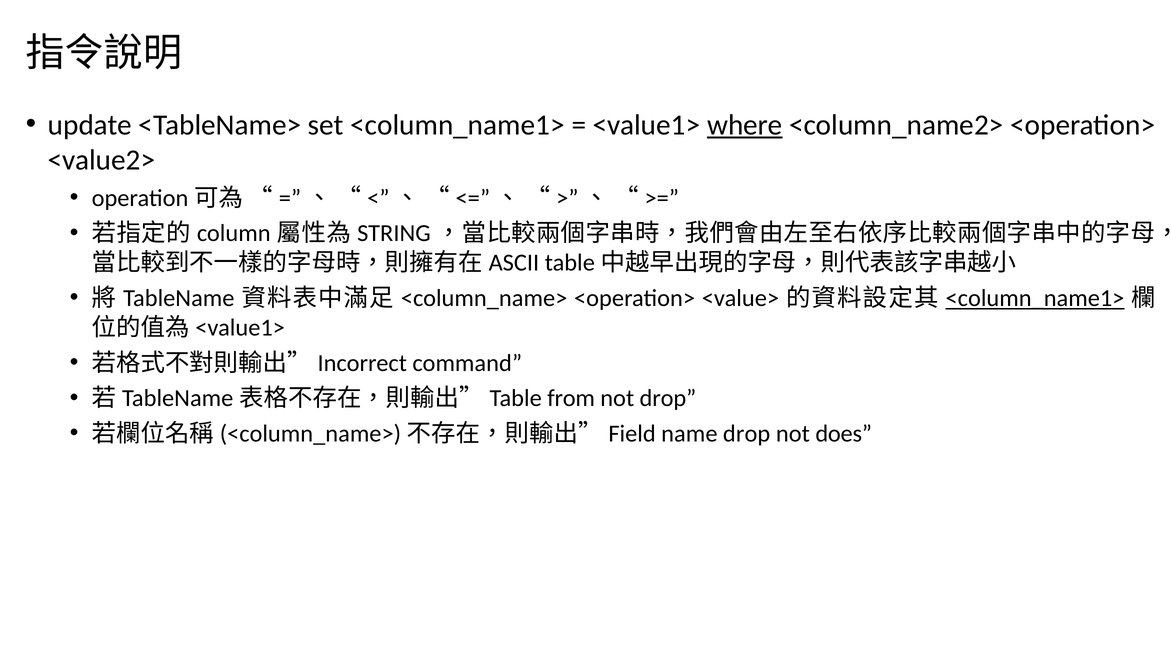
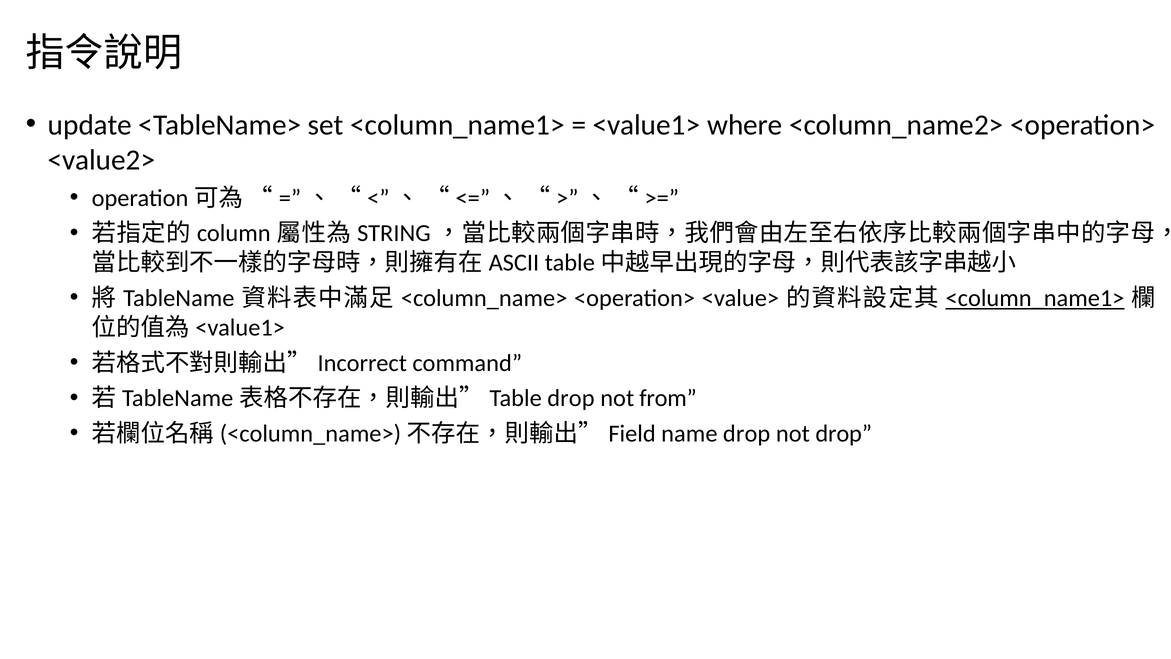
where underline: present -> none
from at (571, 398): from -> drop
not drop: drop -> from
not does: does -> drop
